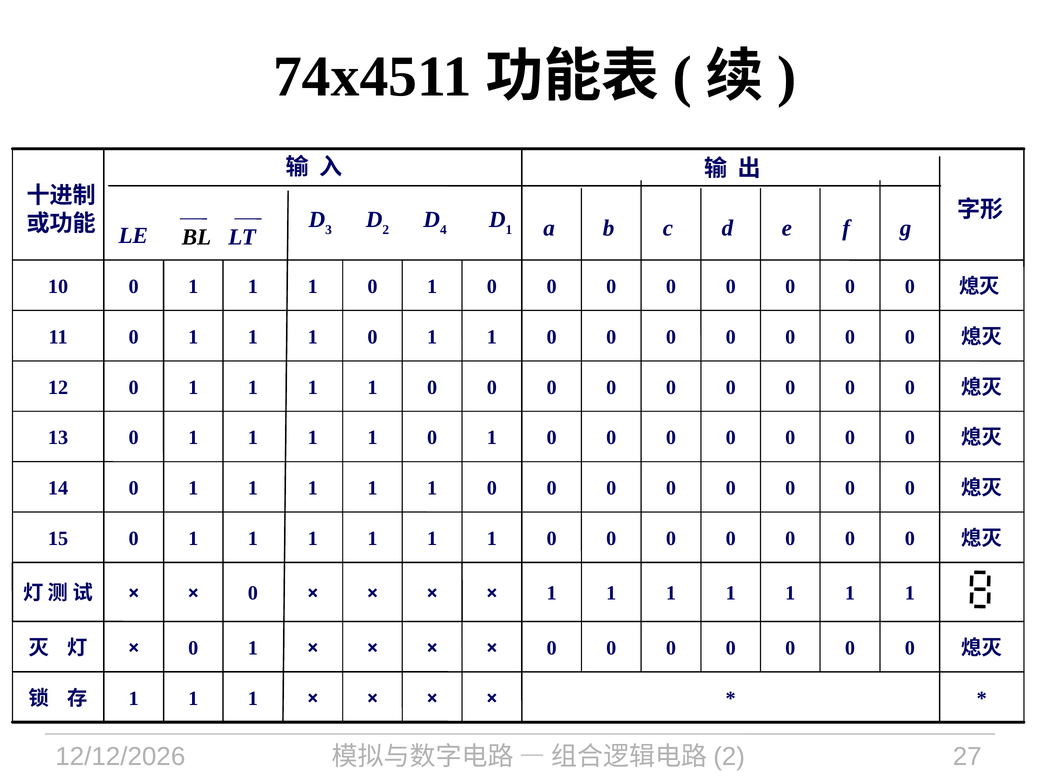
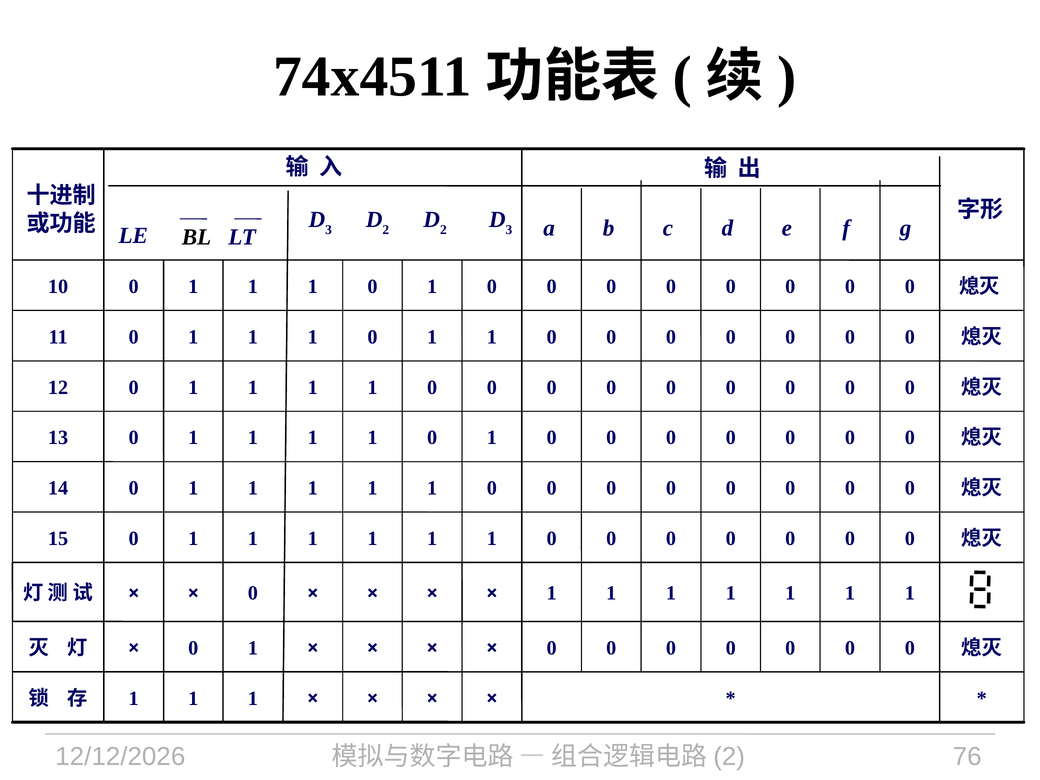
4 at (443, 230): 4 -> 2
1 at (509, 230): 1 -> 3
27: 27 -> 76
